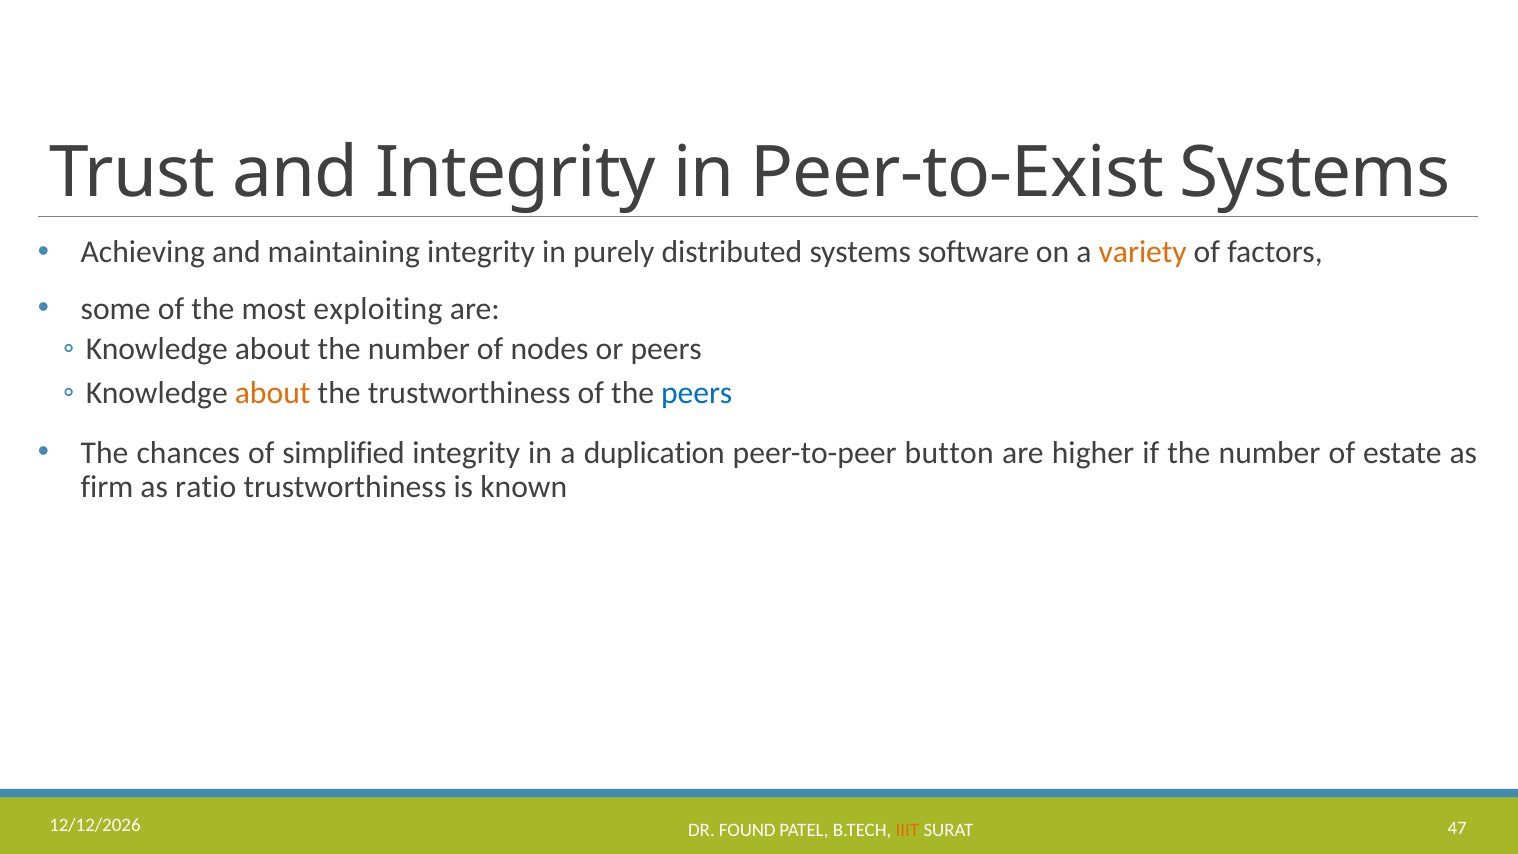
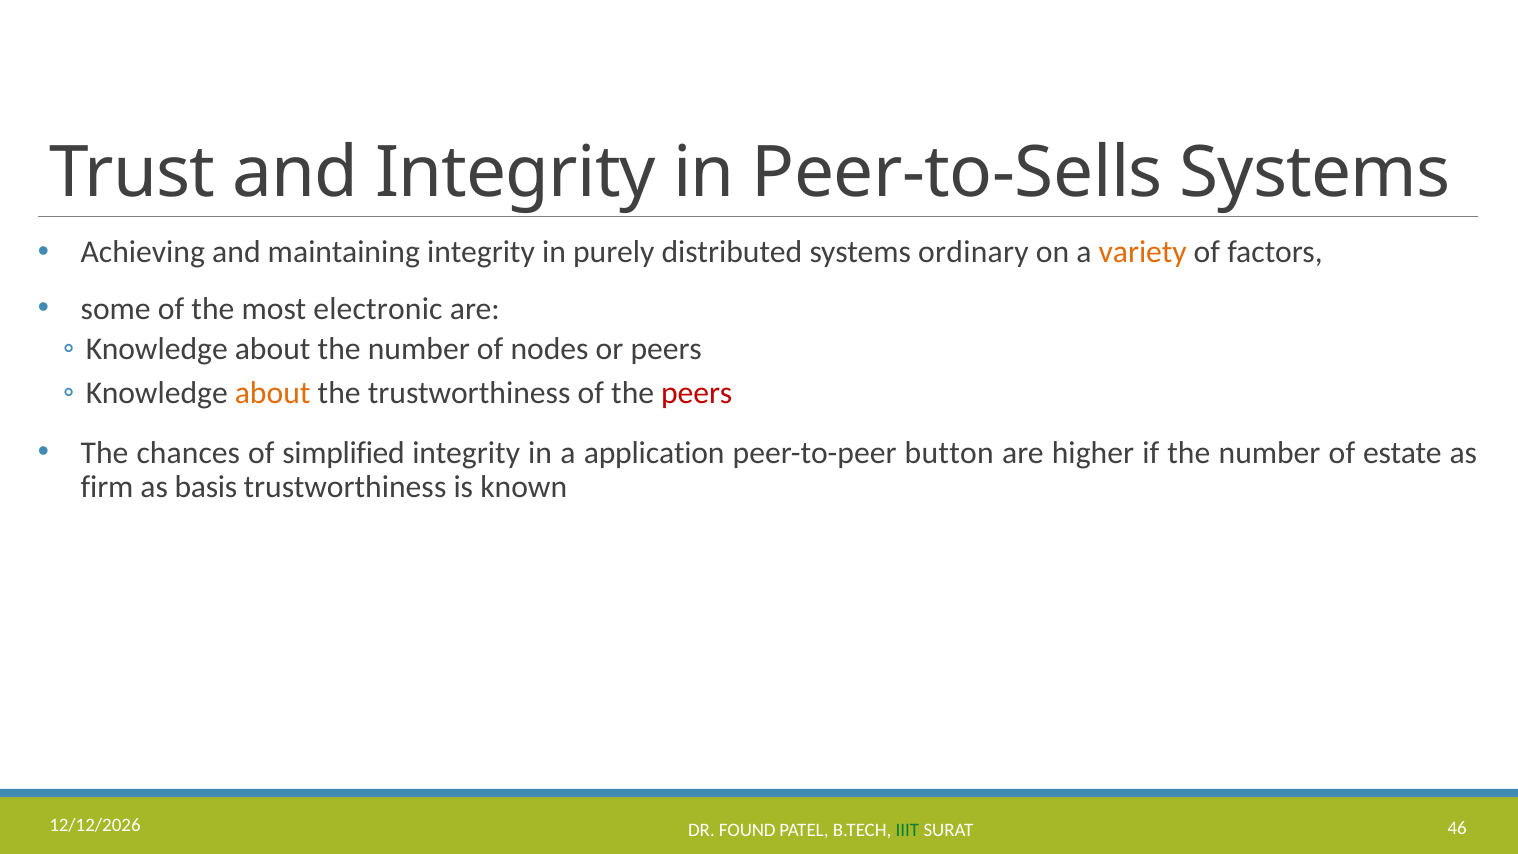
Peer-to-Exist: Peer-to-Exist -> Peer-to-Sells
software: software -> ordinary
exploiting: exploiting -> electronic
peers at (697, 393) colour: blue -> red
duplication: duplication -> application
ratio: ratio -> basis
IIIT colour: orange -> green
47: 47 -> 46
